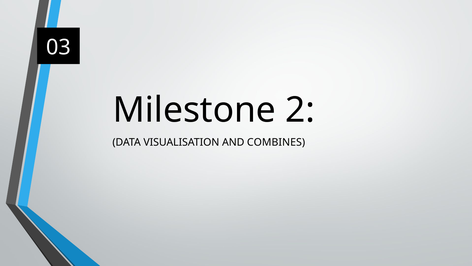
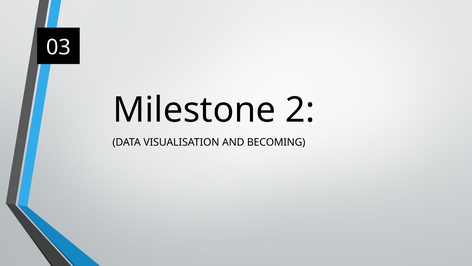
COMBINES: COMBINES -> BECOMING
